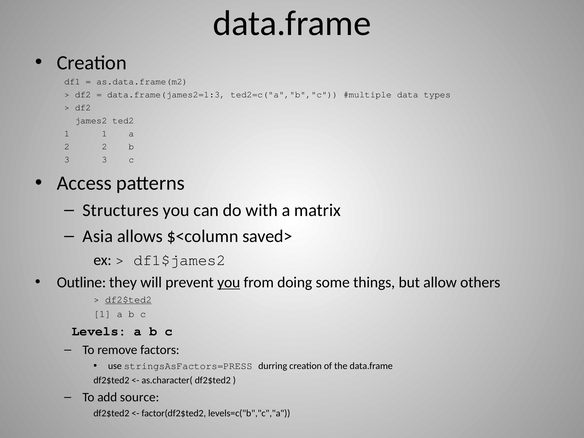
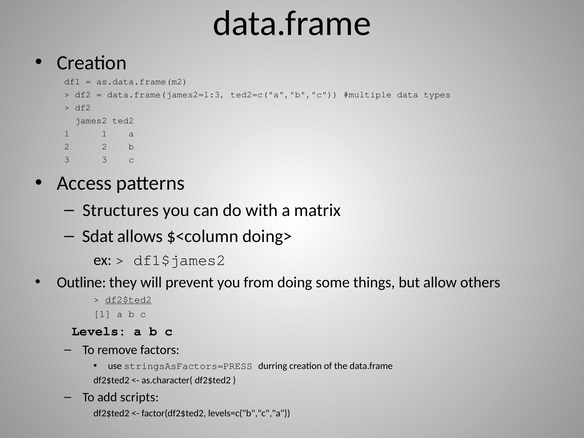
Asia: Asia -> Sdat
saved>: saved> -> doing>
you at (229, 282) underline: present -> none
source: source -> scripts
